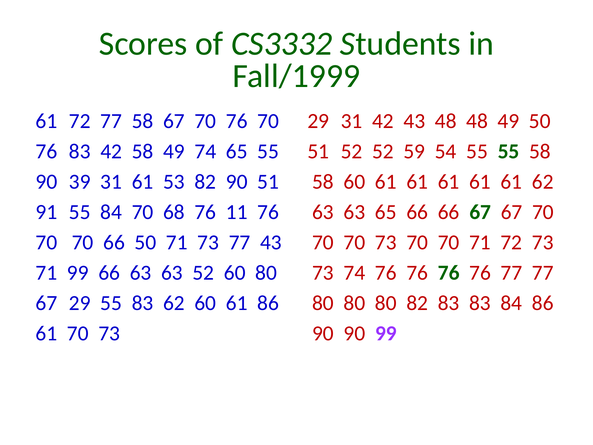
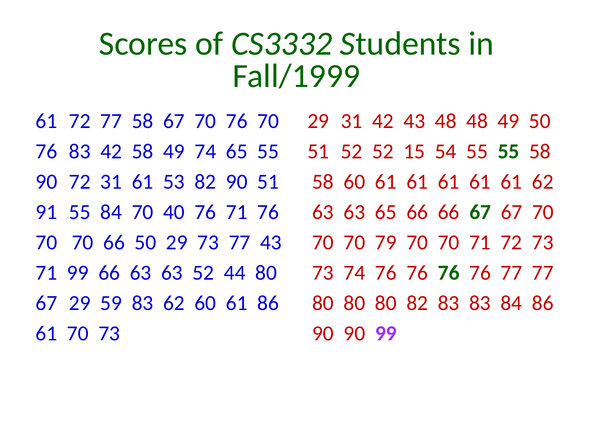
59: 59 -> 15
90 39: 39 -> 72
68: 68 -> 40
76 11: 11 -> 71
50 71: 71 -> 29
70 70 73: 73 -> 79
52 60: 60 -> 44
29 55: 55 -> 59
